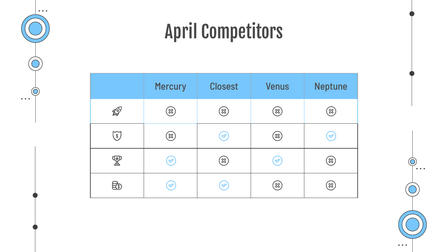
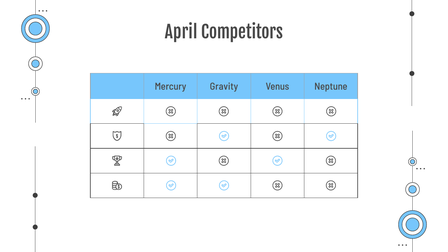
Closest: Closest -> Gravity
